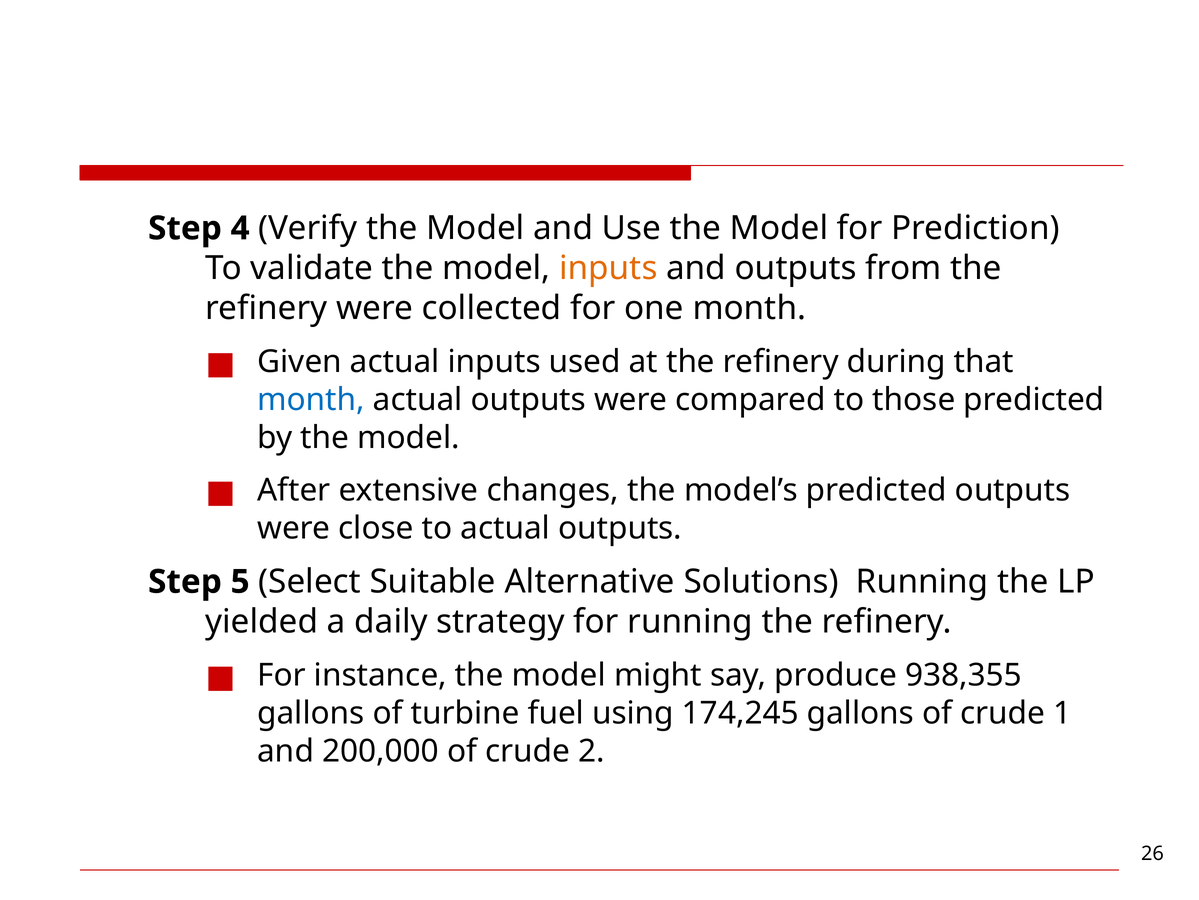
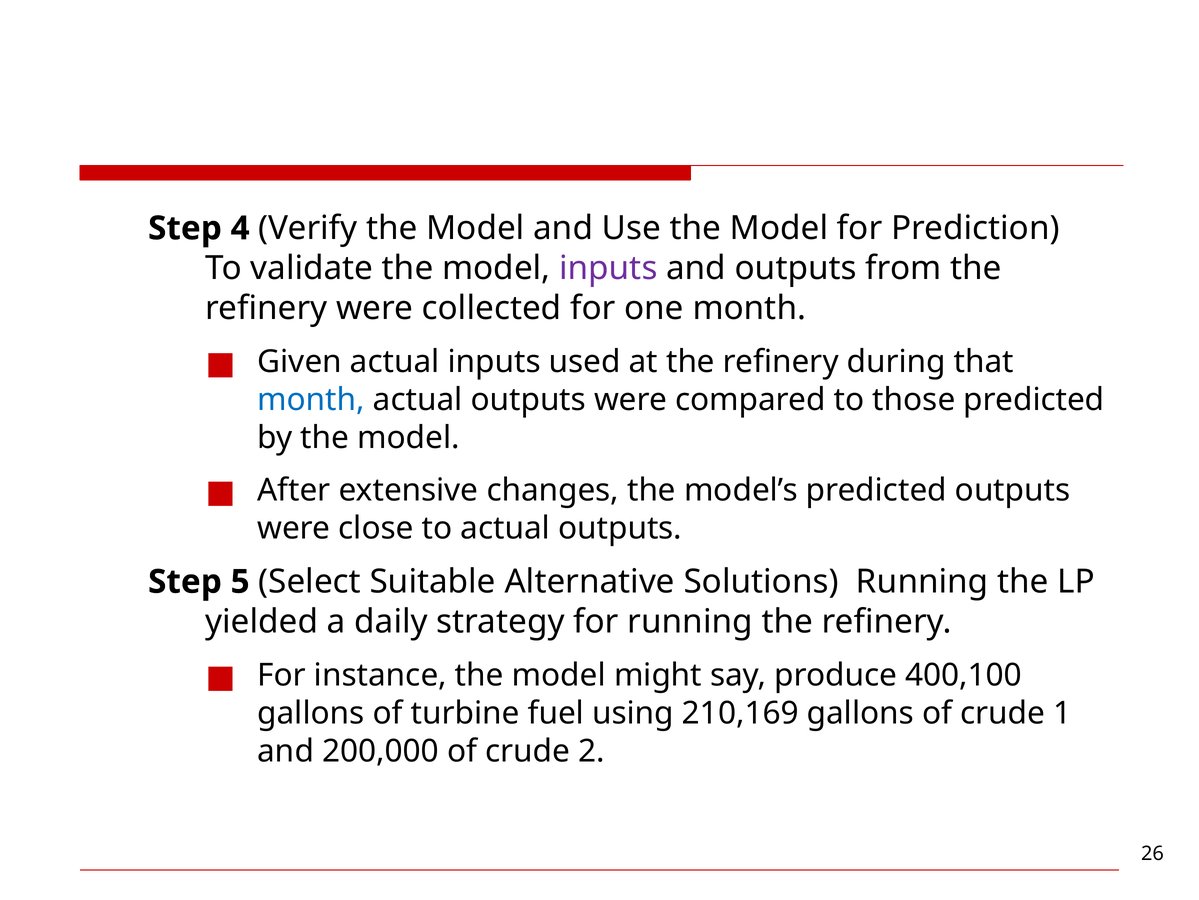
inputs at (608, 268) colour: orange -> purple
938,355: 938,355 -> 400,100
174,245: 174,245 -> 210,169
